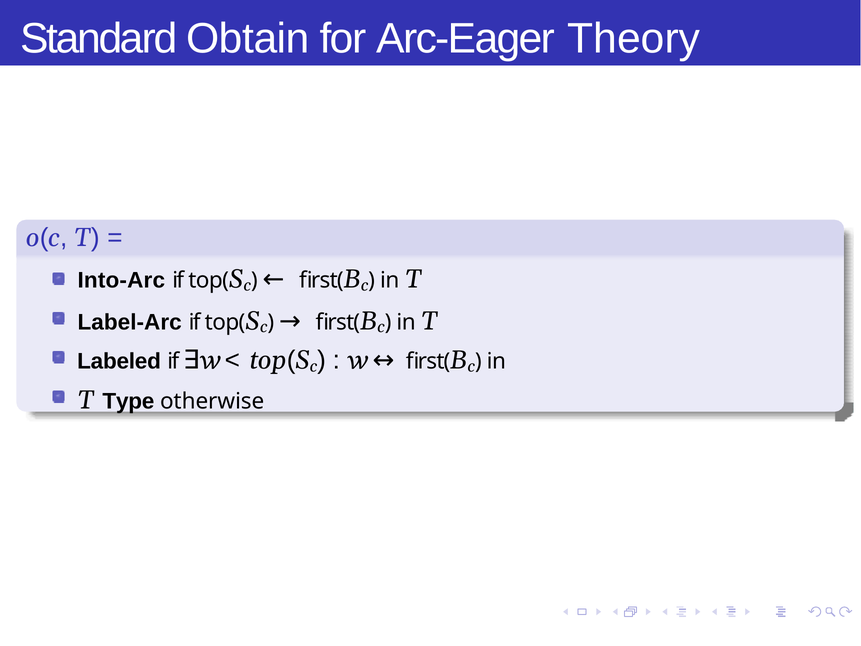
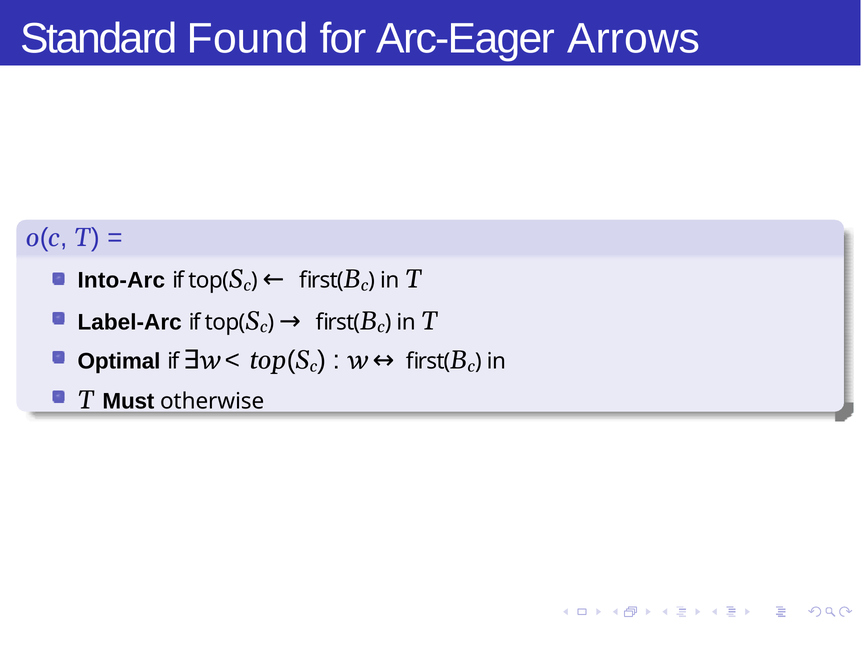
Obtain: Obtain -> Found
Theory: Theory -> Arrows
Labeled: Labeled -> Optimal
Type: Type -> Must
